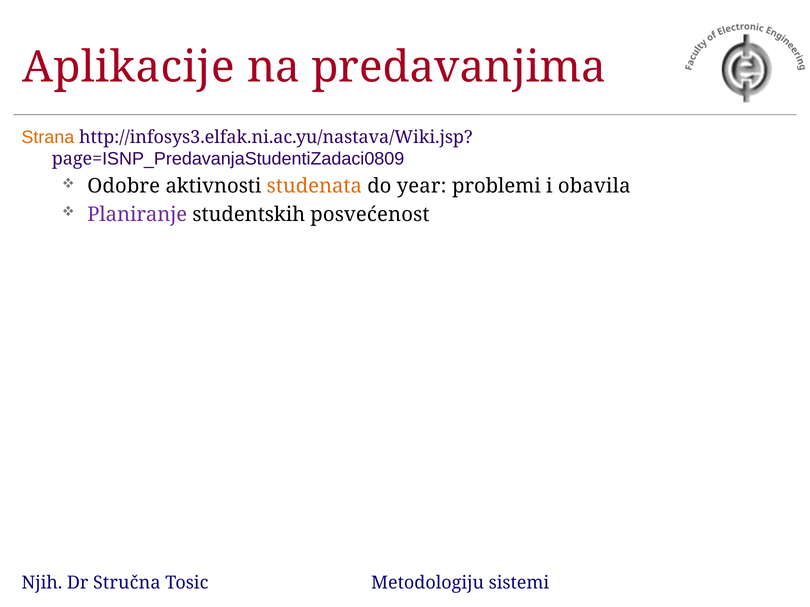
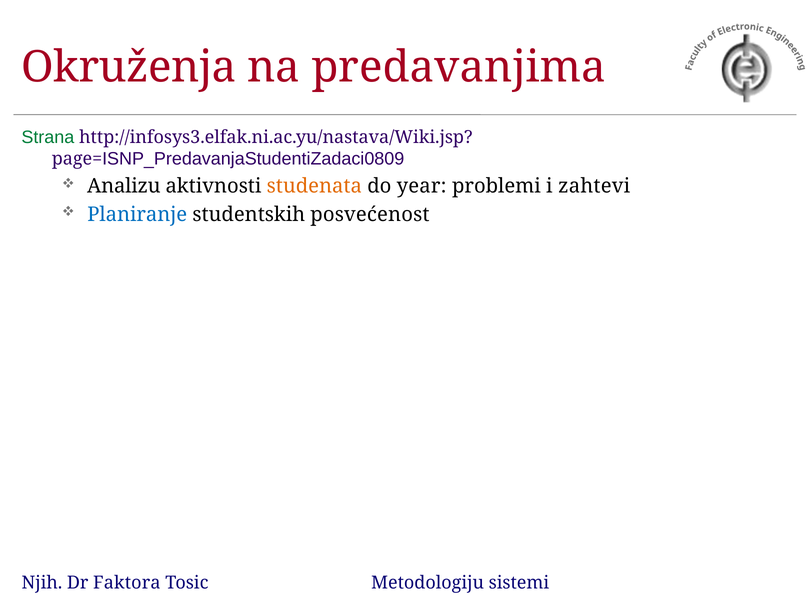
Aplikacije: Aplikacije -> Okruženja
Strana colour: orange -> green
Odobre: Odobre -> Analizu
obavila: obavila -> zahtevi
Planiranje colour: purple -> blue
Stručna: Stručna -> Faktora
